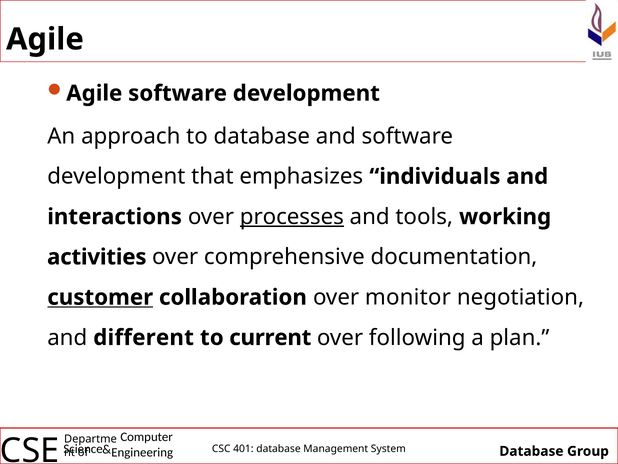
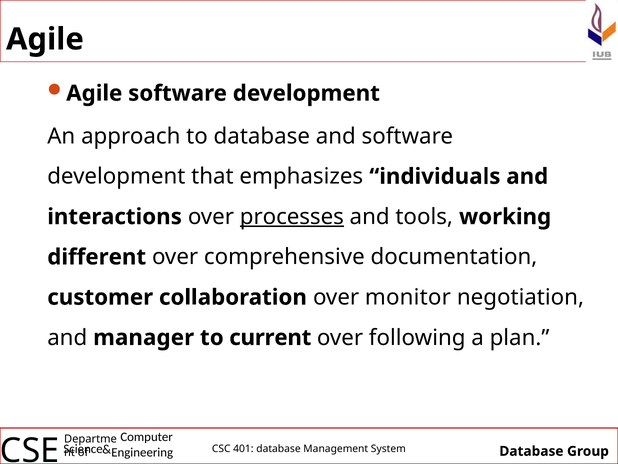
activities: activities -> different
customer underline: present -> none
different: different -> manager
